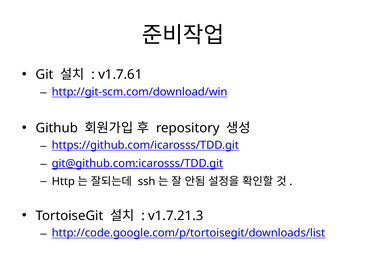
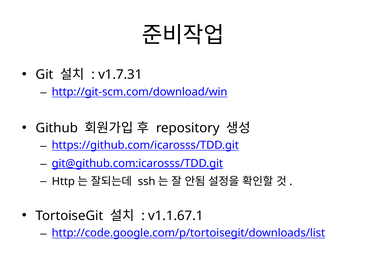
v1.7.61: v1.7.61 -> v1.7.31
v1.7.21.3: v1.7.21.3 -> v1.1.67.1
